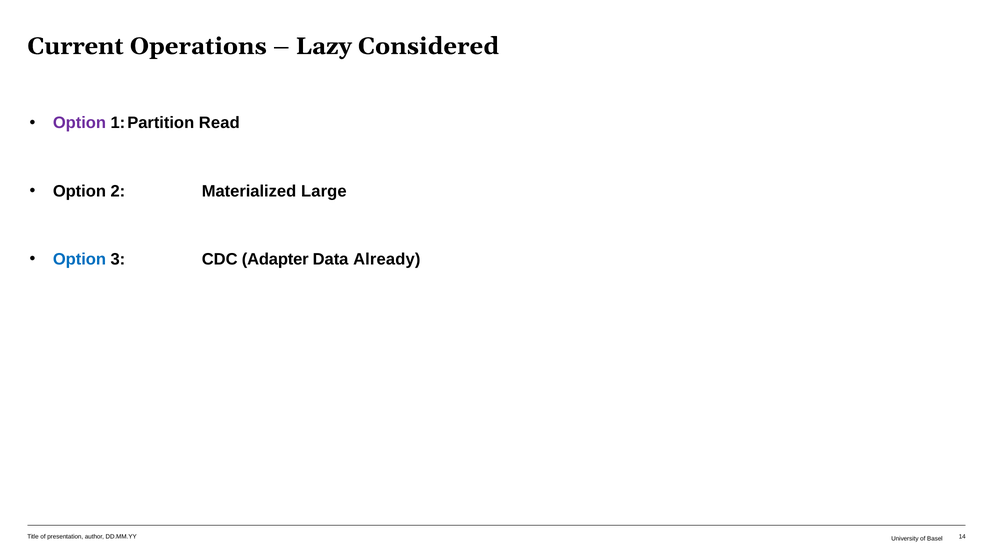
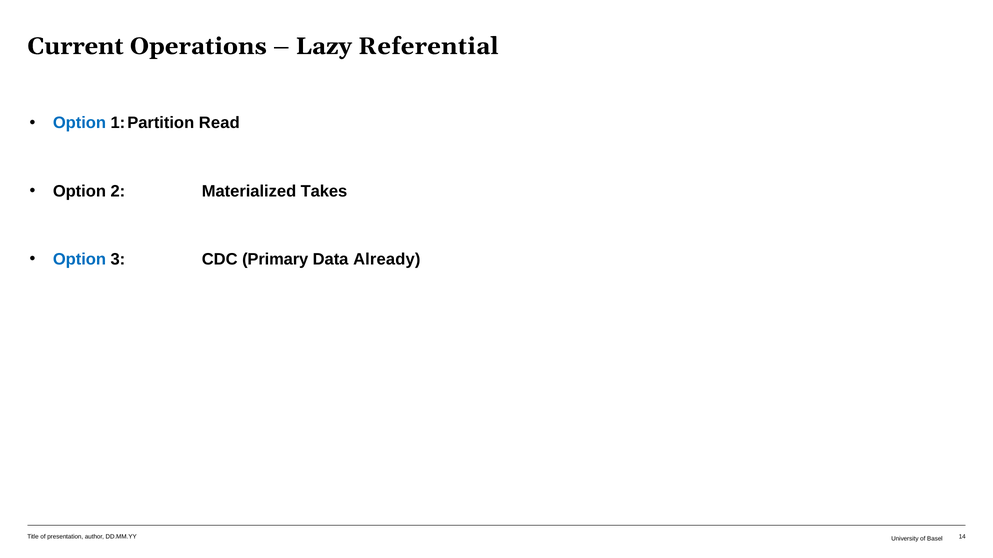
Considered: Considered -> Referential
Option at (79, 123) colour: purple -> blue
Large: Large -> Takes
Adapter: Adapter -> Primary
